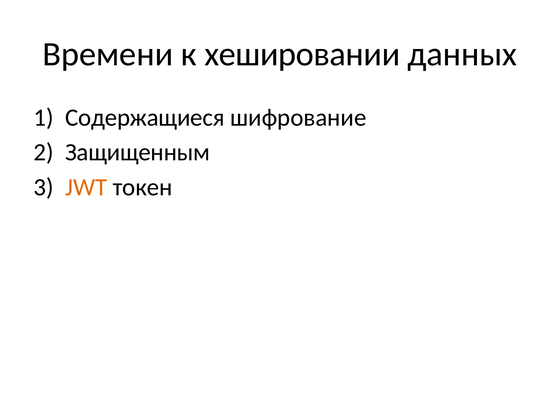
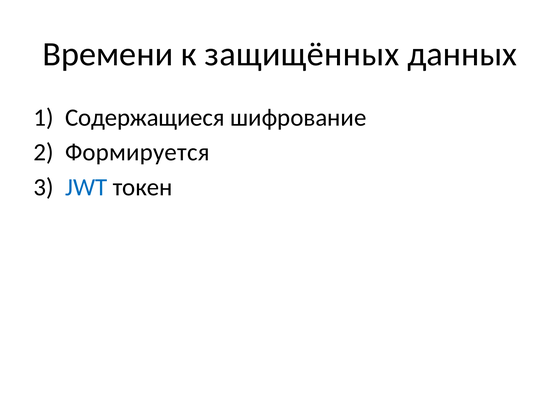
хешировании: хешировании -> защищённых
Защищенным: Защищенным -> Формируется
JWT colour: orange -> blue
